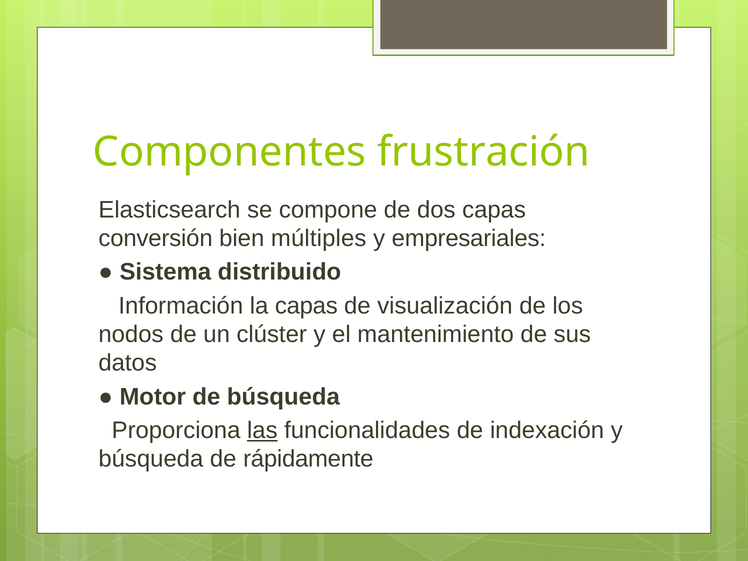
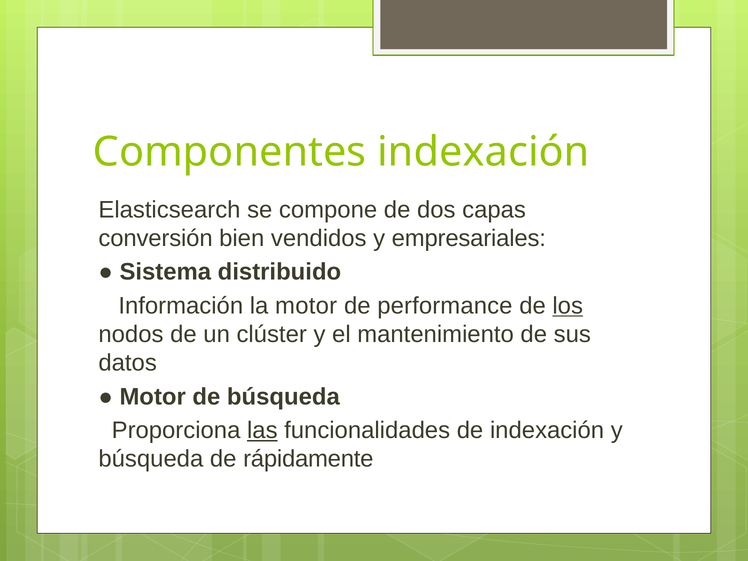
Componentes frustración: frustración -> indexación
múltiples: múltiples -> vendidos
la capas: capas -> motor
visualización: visualización -> performance
los underline: none -> present
